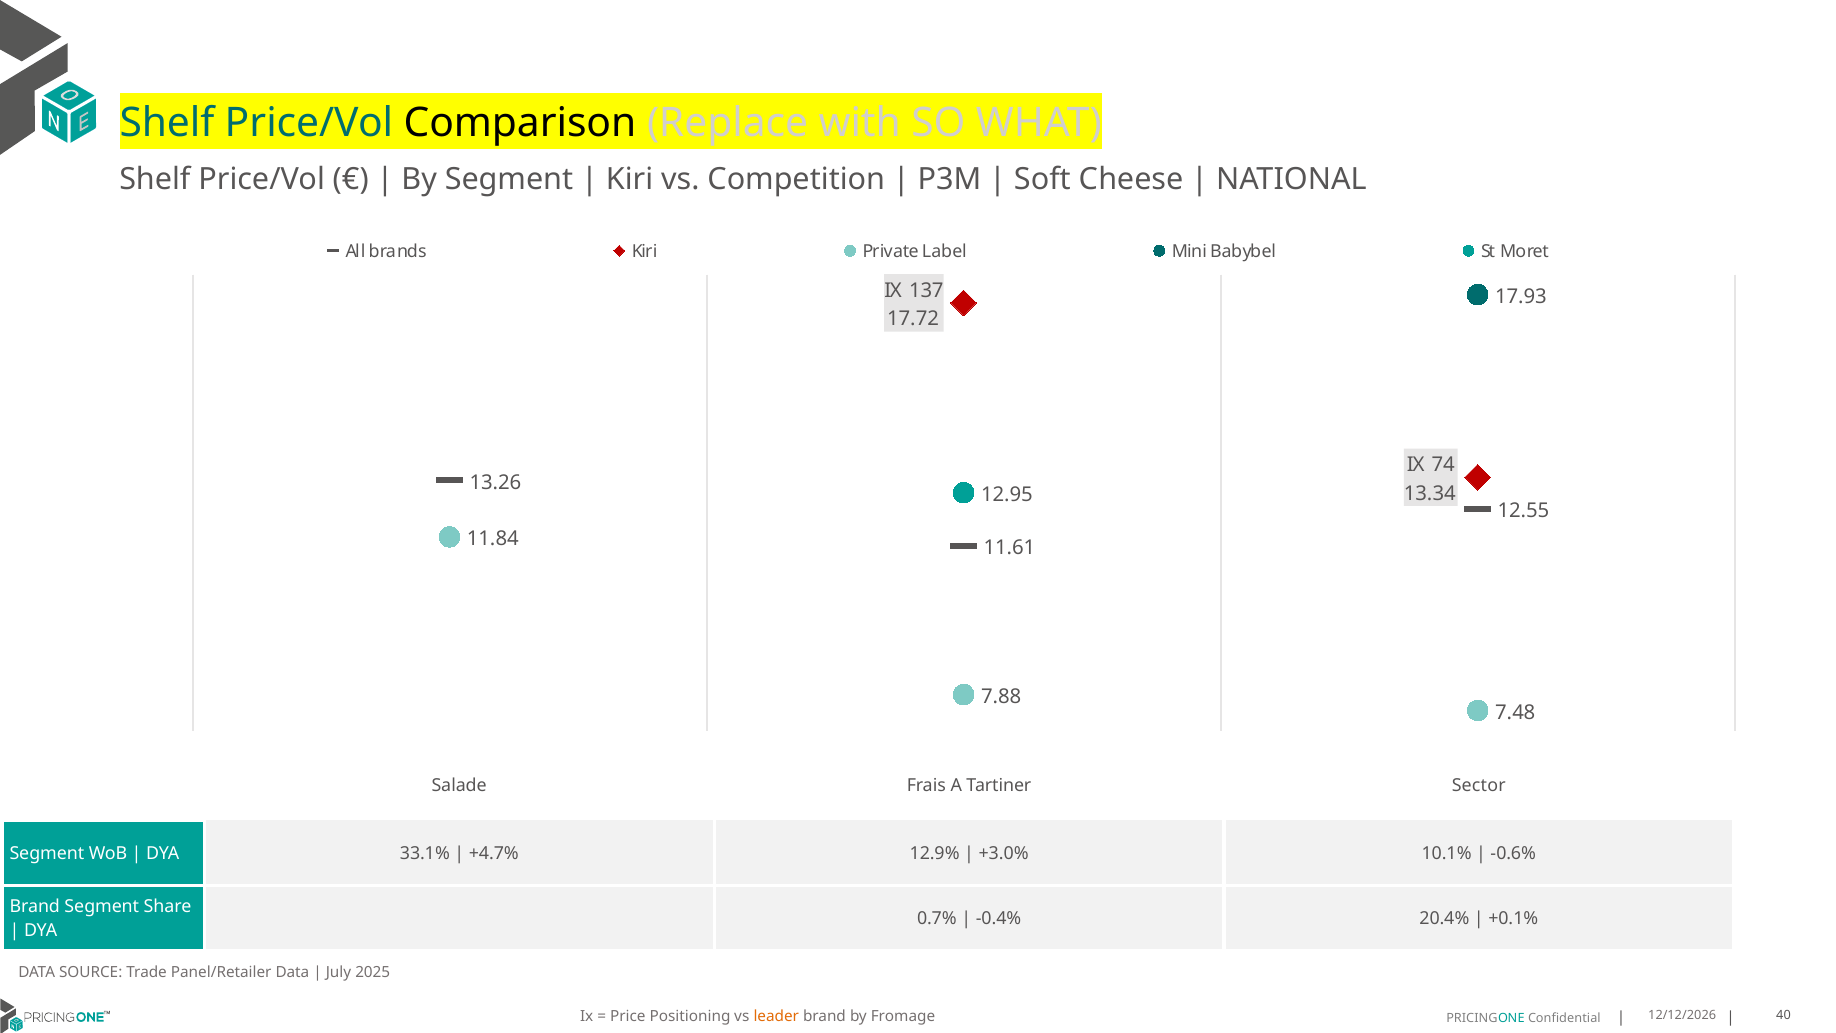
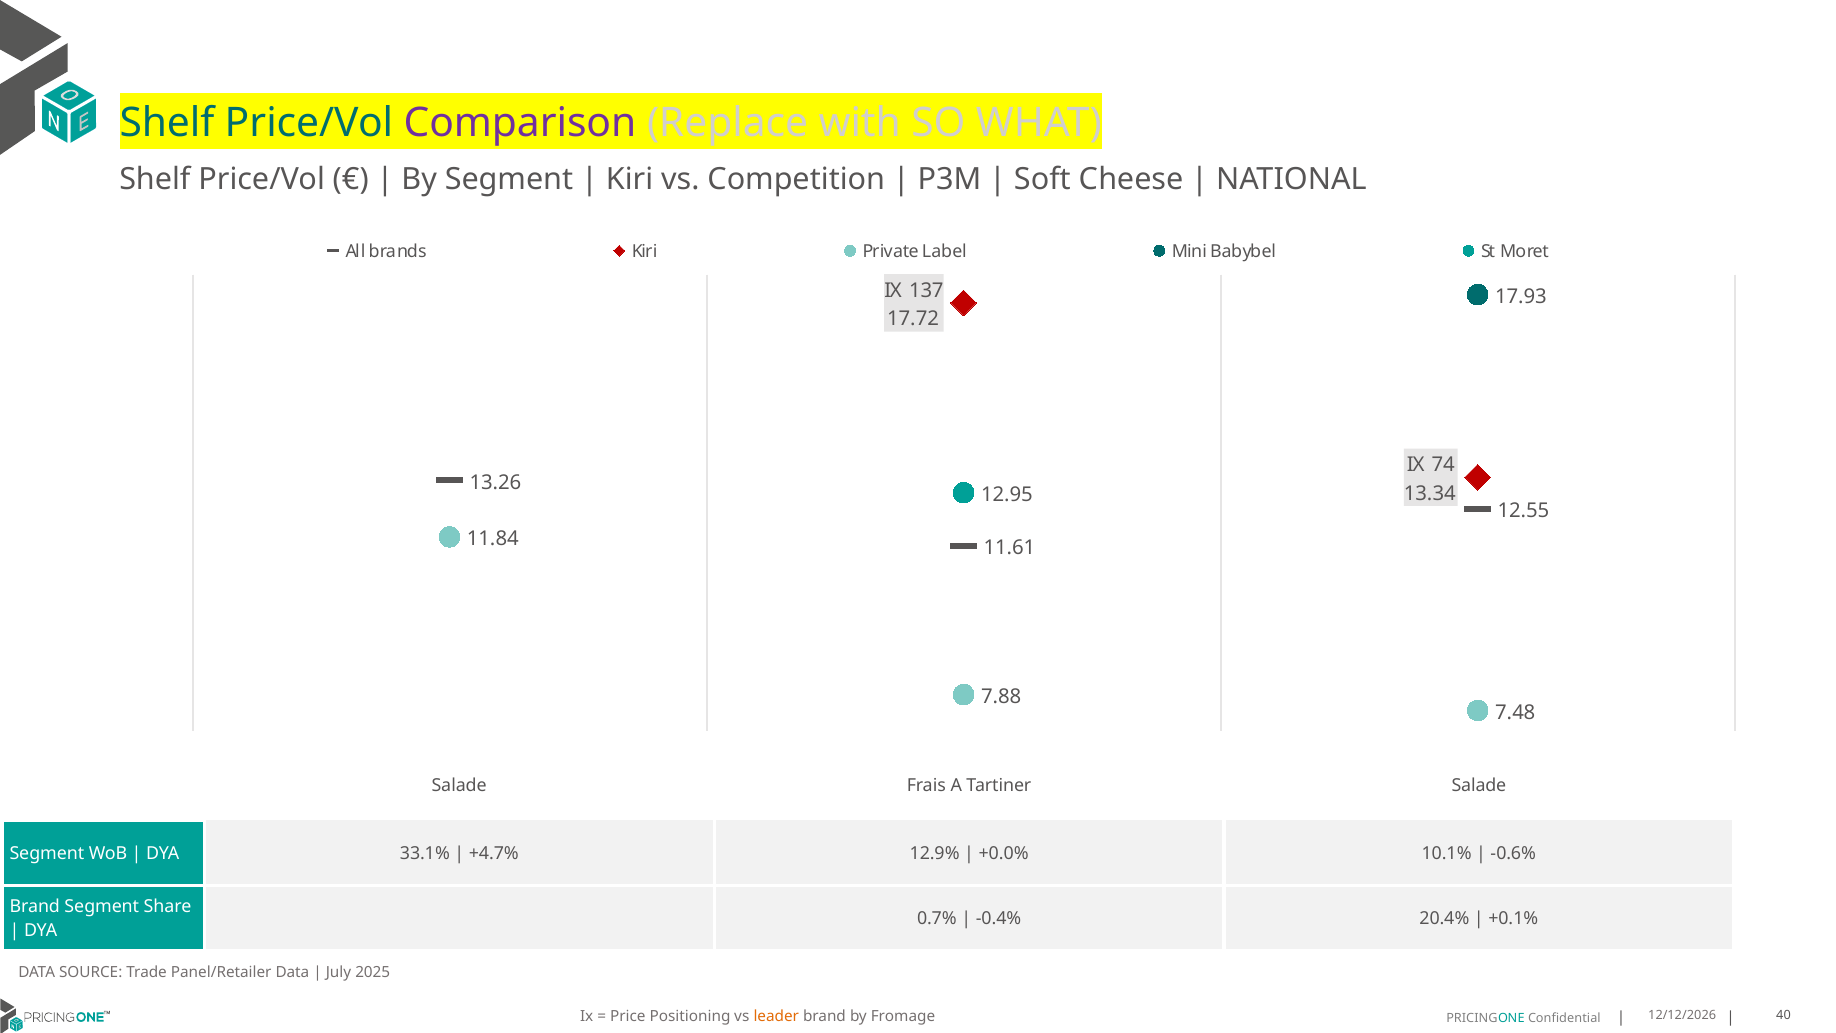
Comparison colour: black -> purple
Tartiner Sector: Sector -> Salade
+3.0%: +3.0% -> +0.0%
